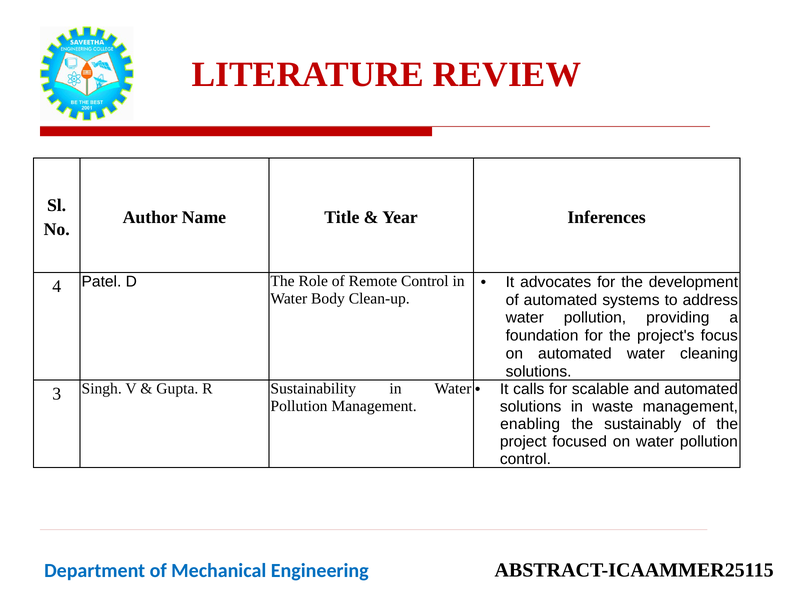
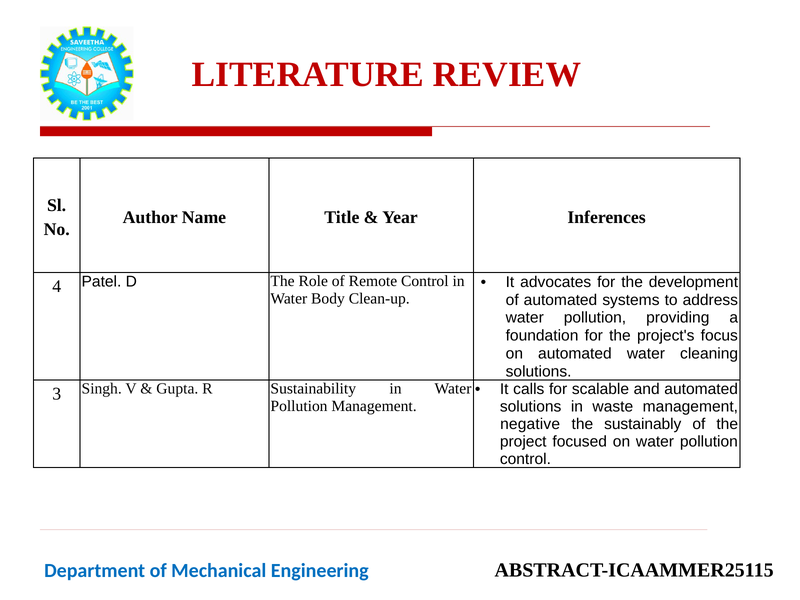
enabling: enabling -> negative
